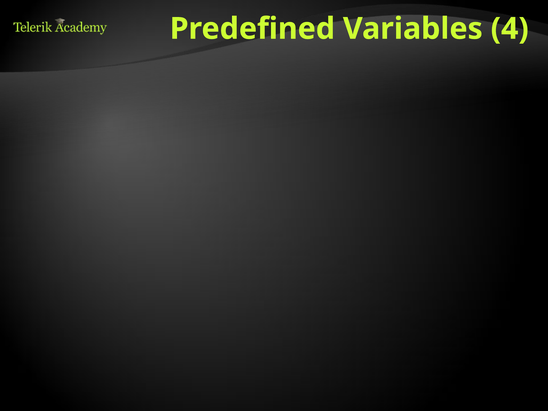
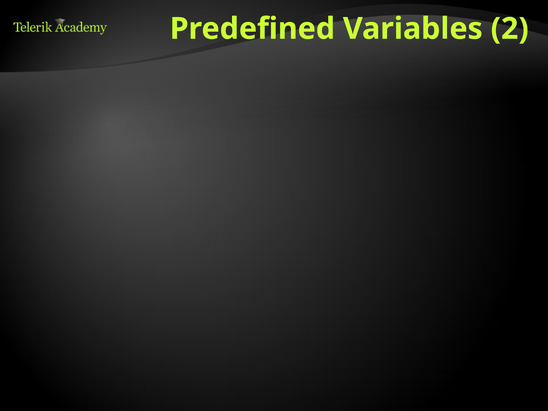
4: 4 -> 2
